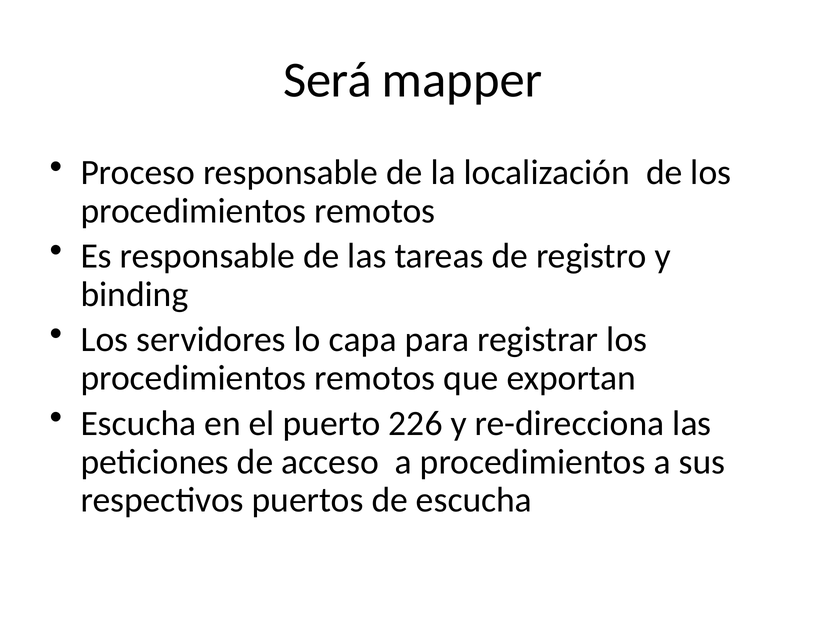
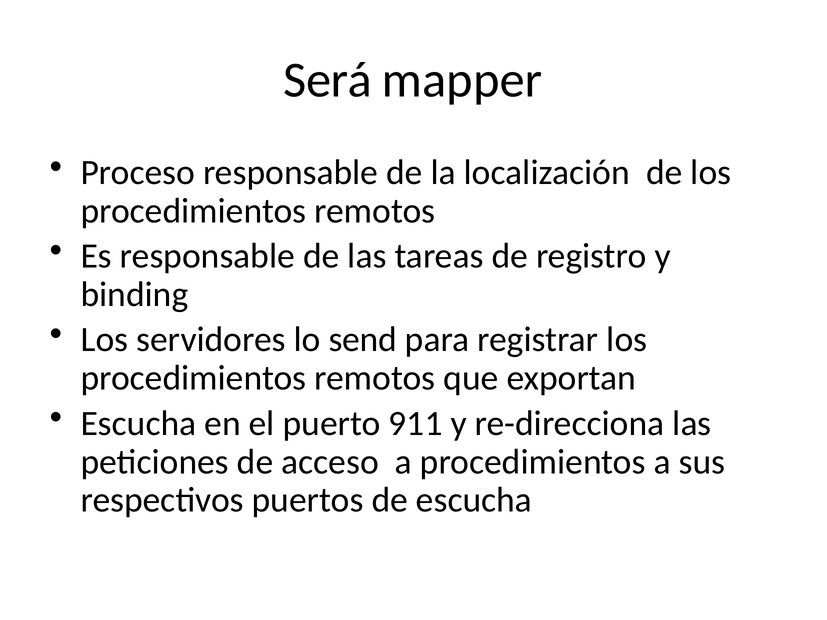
capa: capa -> send
226: 226 -> 911
